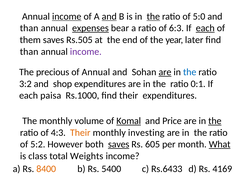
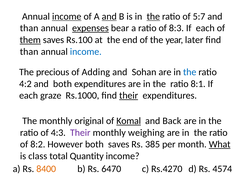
5:0: 5:0 -> 5:7
6:3: 6:3 -> 8:3
each at (205, 28) underline: present -> none
them underline: none -> present
Rs.505: Rs.505 -> Rs.100
income at (86, 51) colour: purple -> blue
of Annual: Annual -> Adding
are at (165, 72) underline: present -> none
3:2: 3:2 -> 4:2
and shop: shop -> both
0:1: 0:1 -> 8:1
paisa: paisa -> graze
their at (129, 95) underline: none -> present
volume: volume -> original
Price: Price -> Back
the at (215, 120) underline: present -> none
Their at (80, 132) colour: orange -> purple
investing: investing -> weighing
5:2: 5:2 -> 8:2
saves at (119, 144) underline: present -> none
605: 605 -> 385
Weights: Weights -> Quantity
5400: 5400 -> 6470
Rs.6433: Rs.6433 -> Rs.4270
4169: 4169 -> 4574
